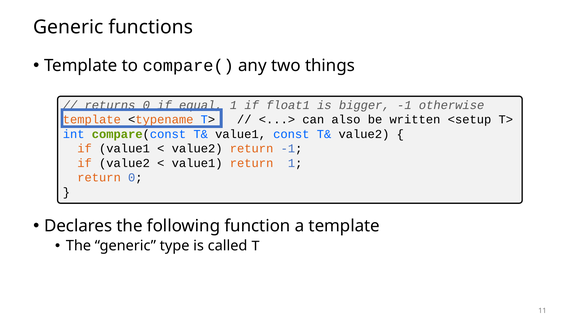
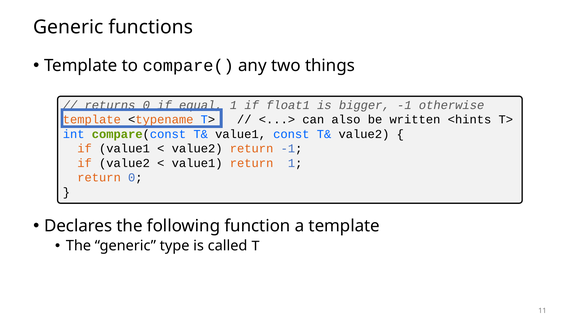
<setup: <setup -> <hints
